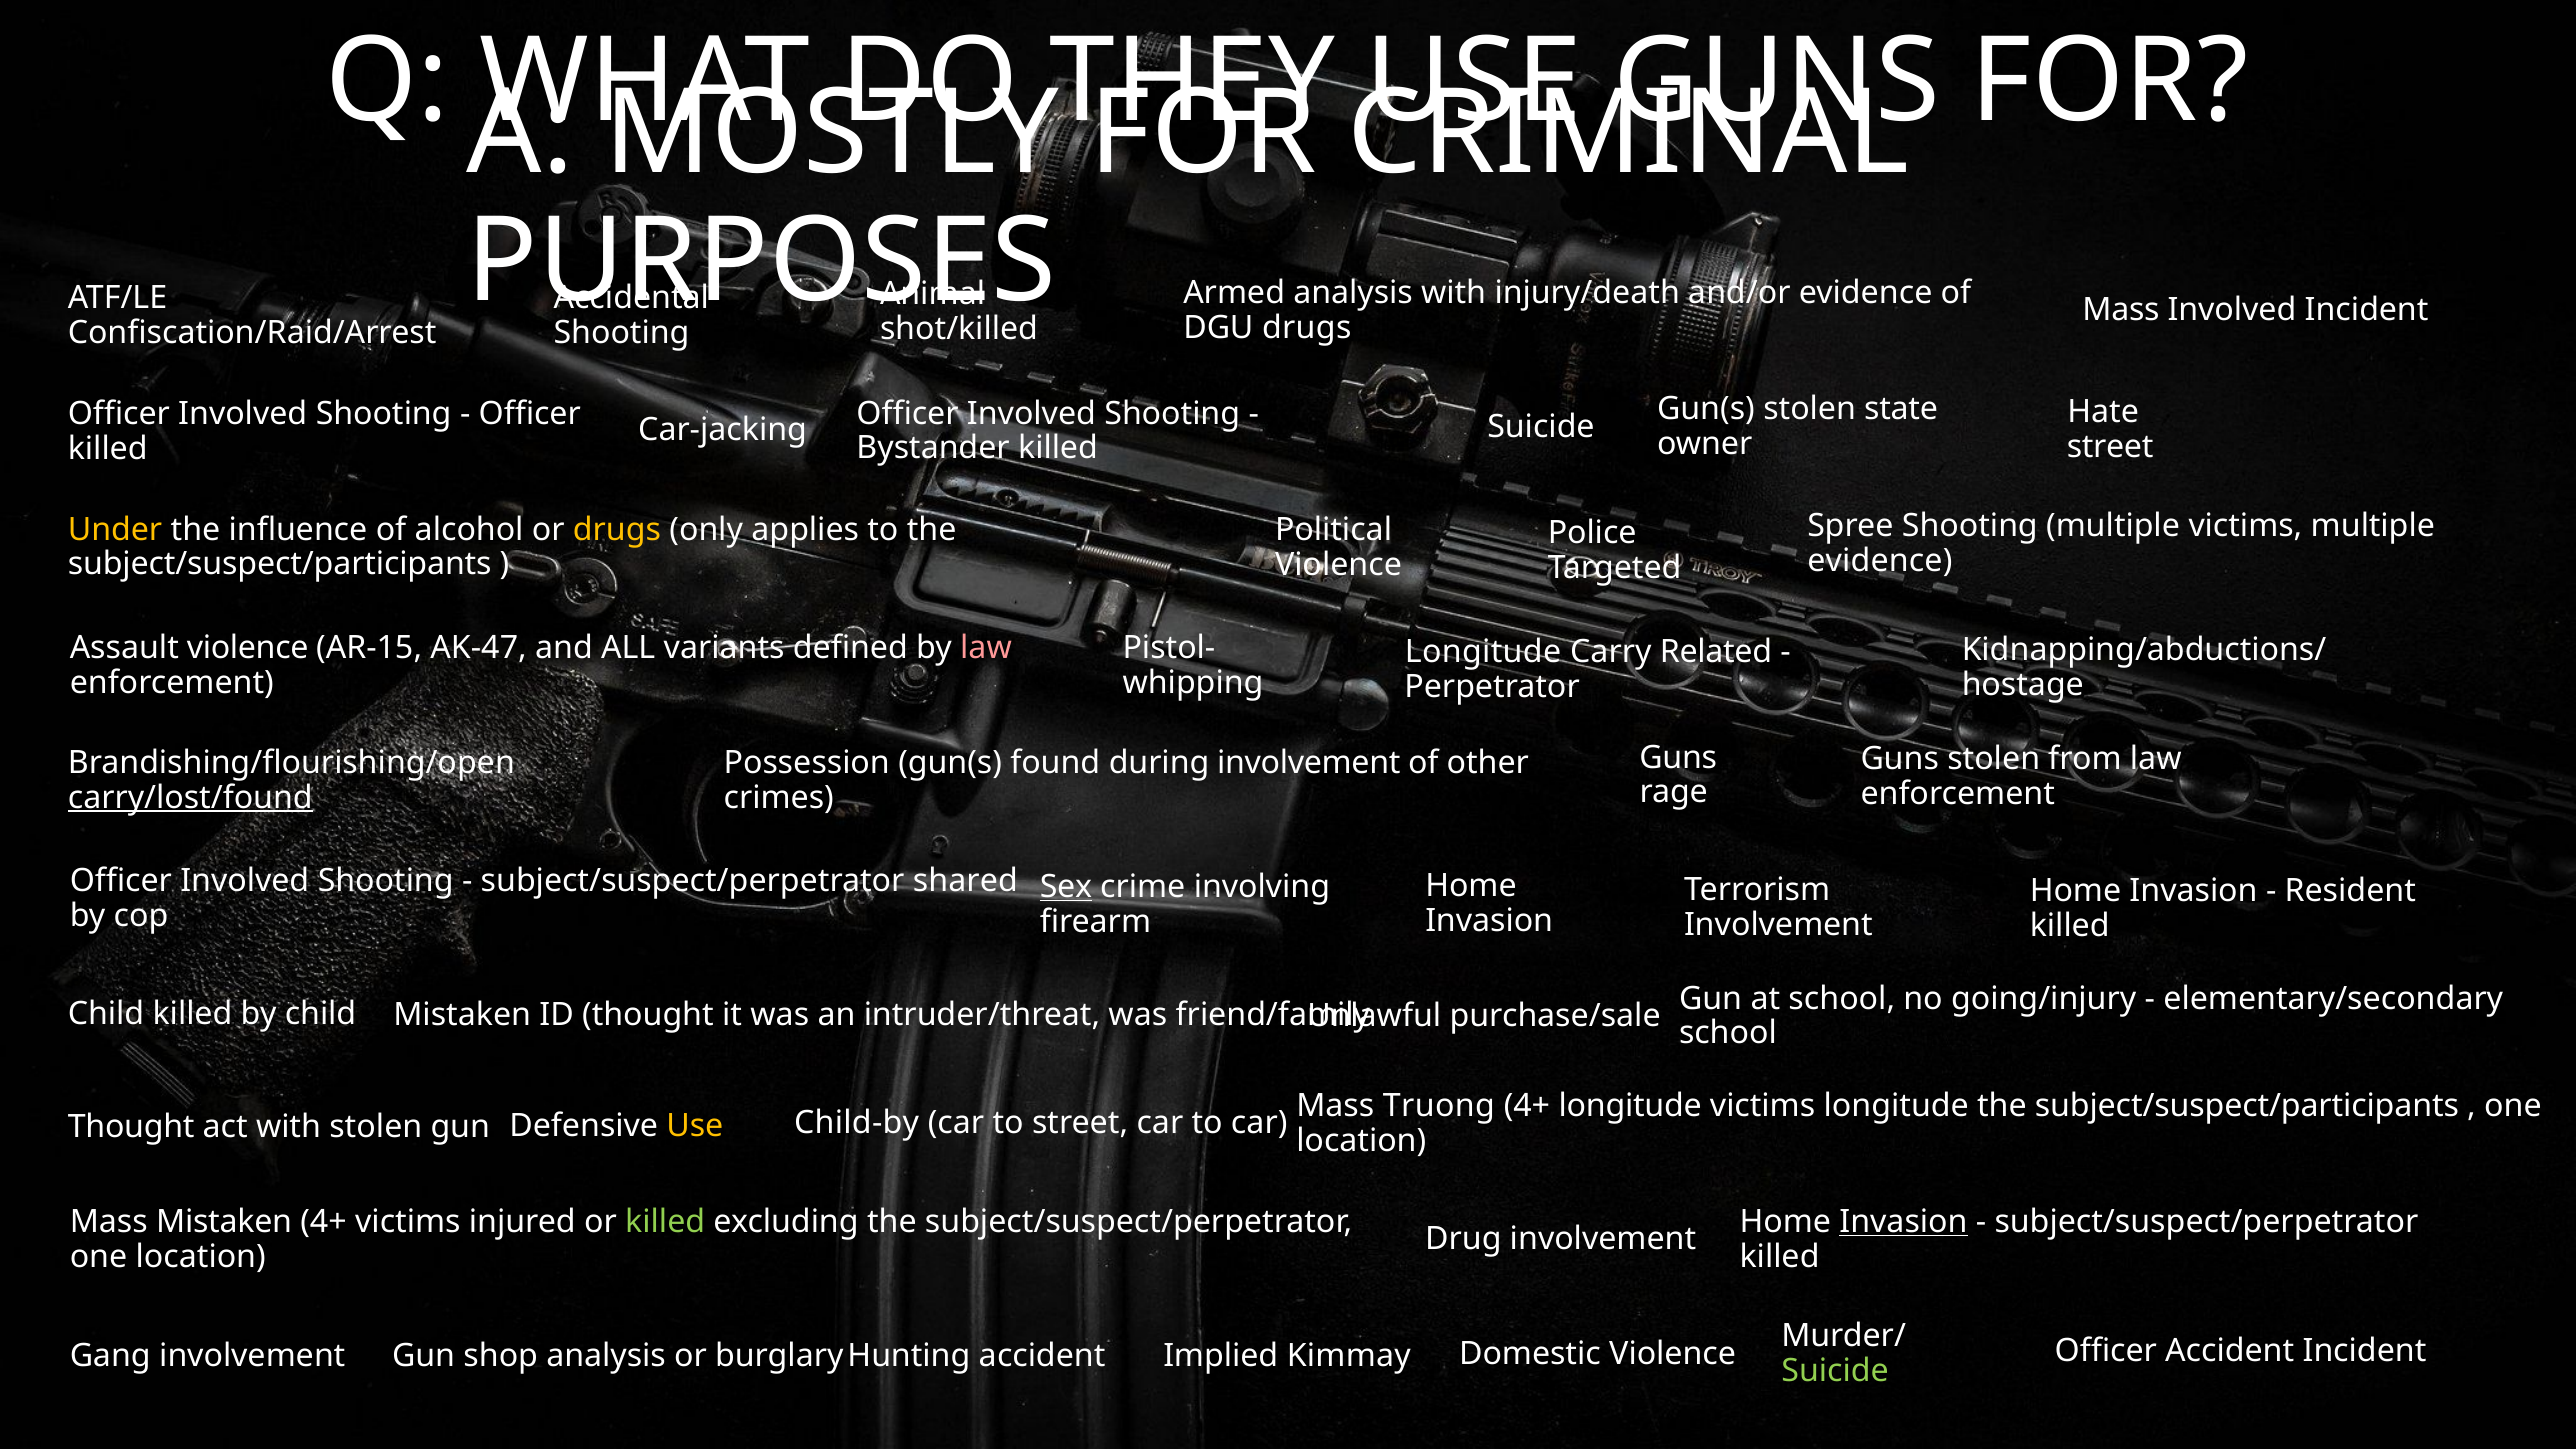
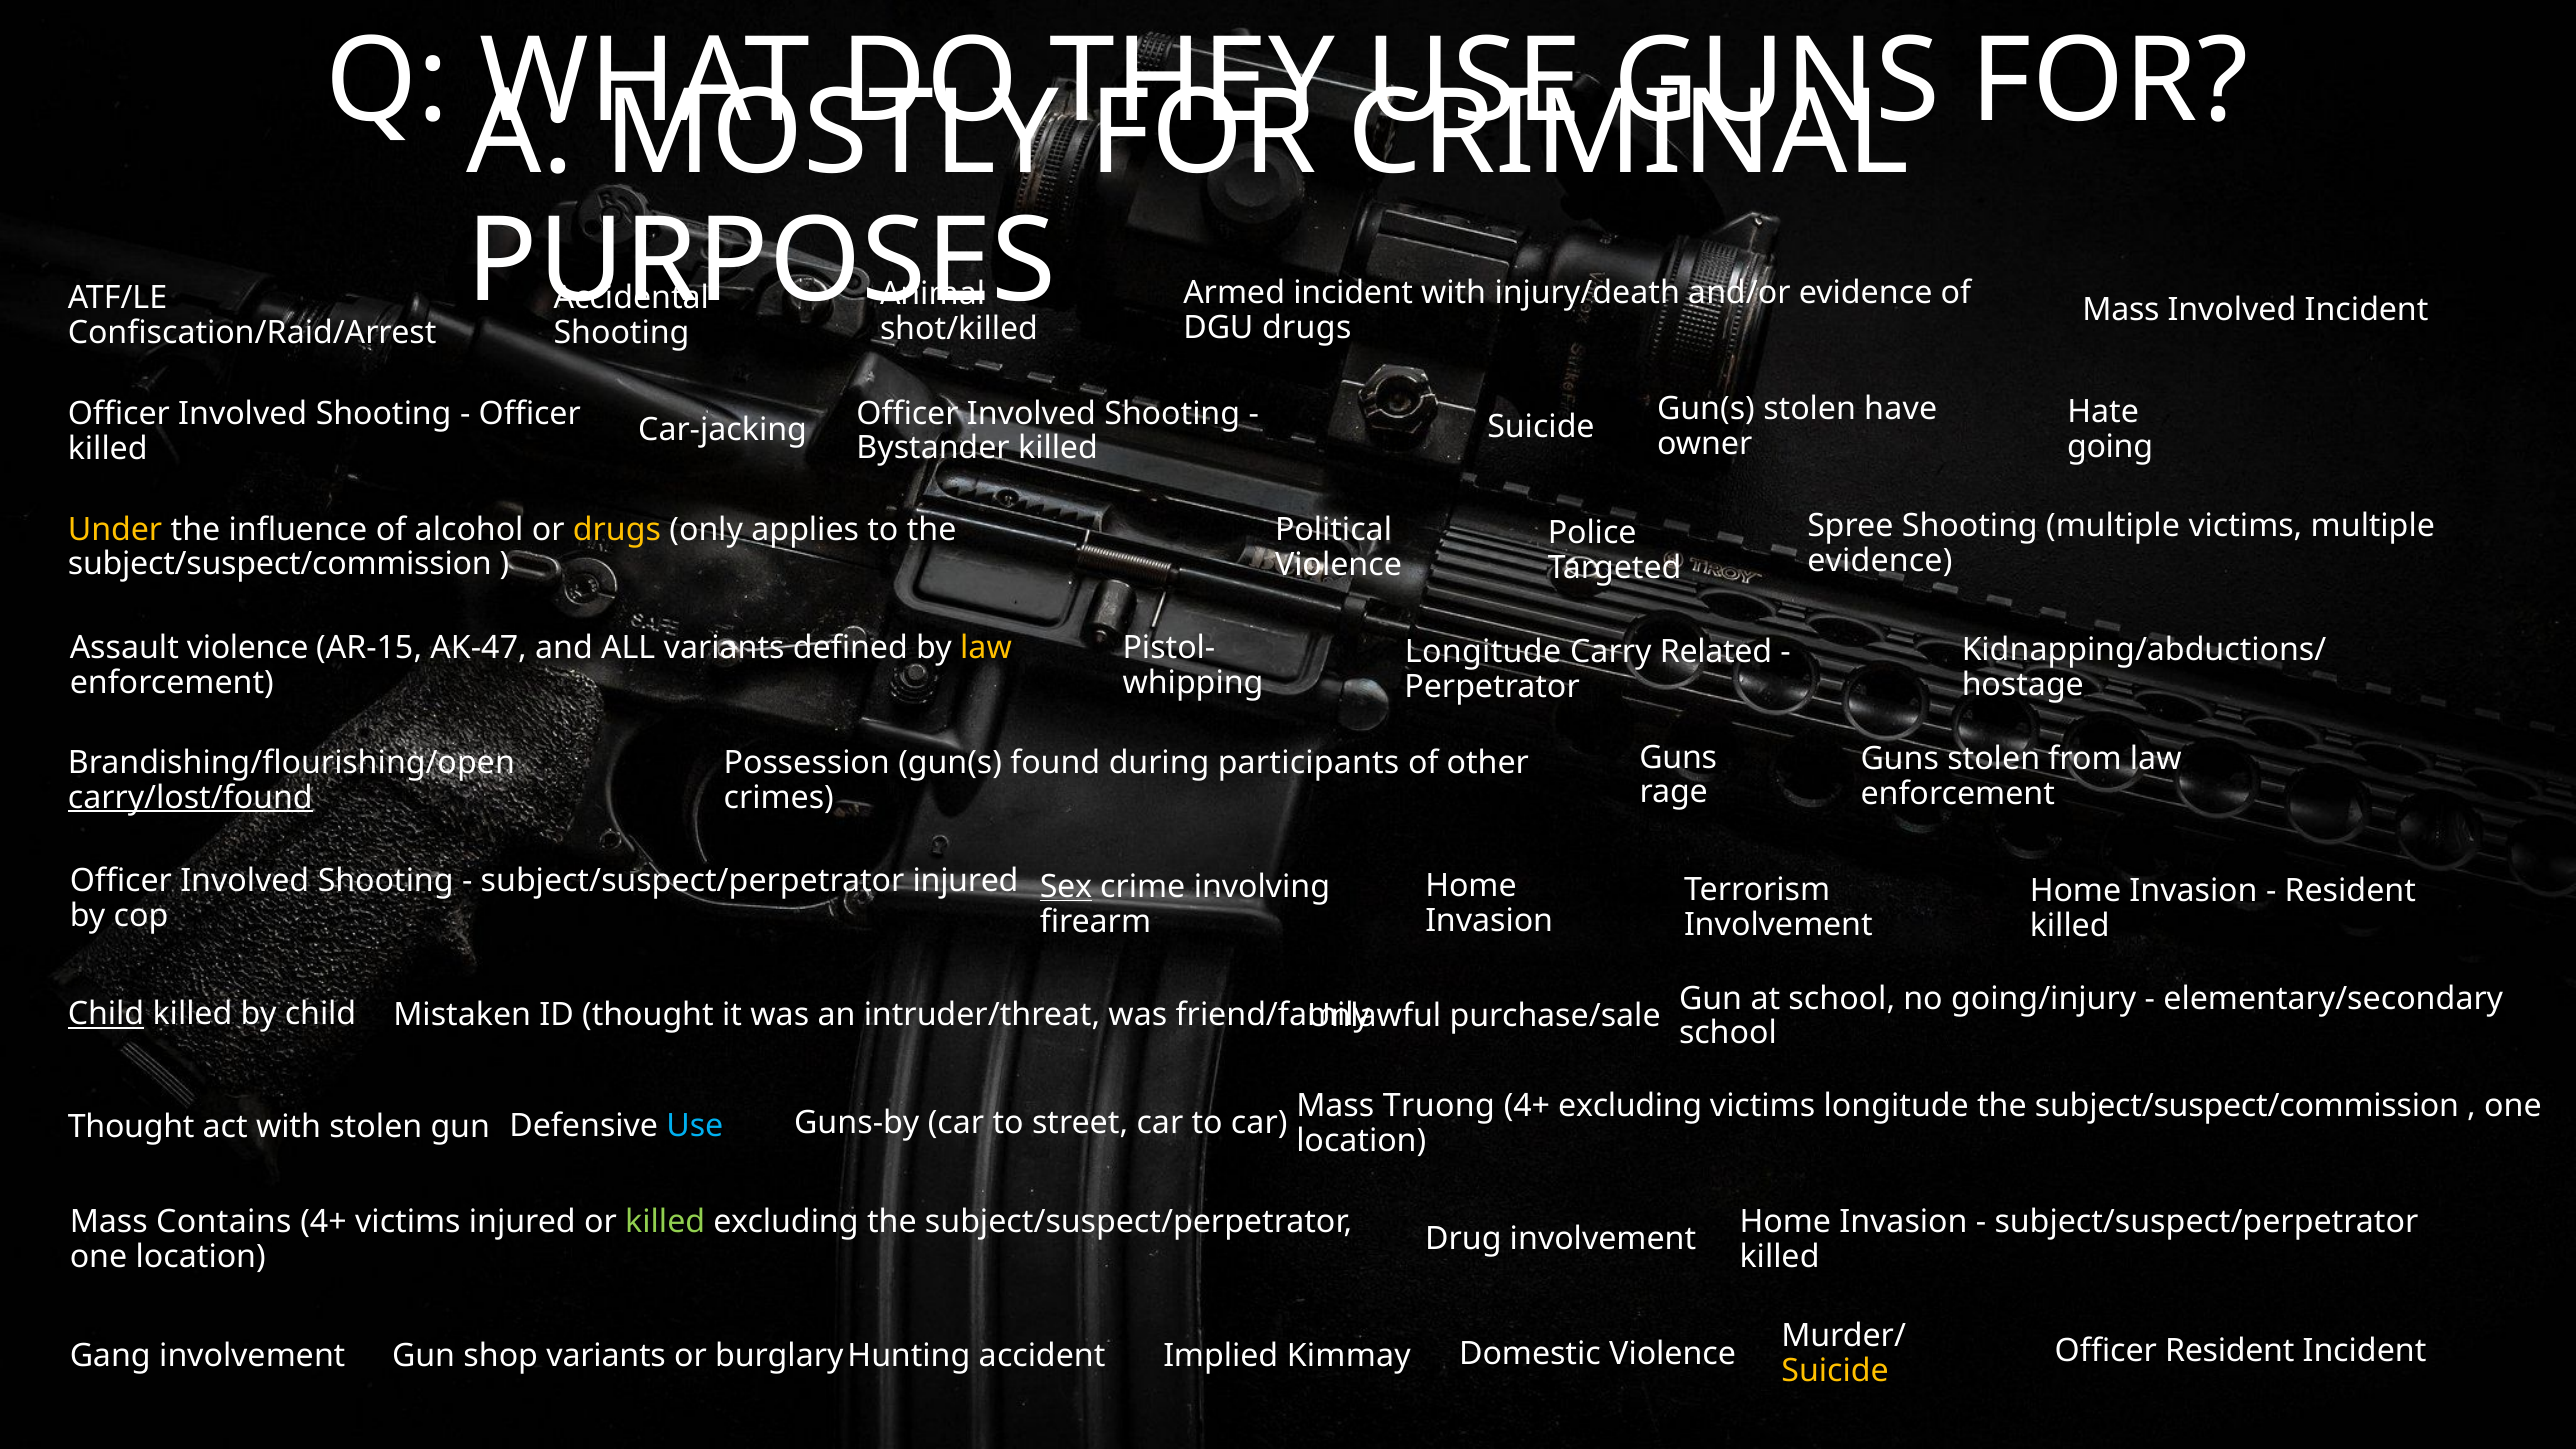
Armed analysis: analysis -> incident
state: state -> have
street at (2110, 447): street -> going
subject/suspect/participants at (280, 564): subject/suspect/participants -> subject/suspect/commission
law at (986, 648) colour: pink -> yellow
during involvement: involvement -> participants
subject/suspect/perpetrator shared: shared -> injured
Child at (106, 1014) underline: none -> present
4+ longitude: longitude -> excluding
subject/suspect/participants at (2247, 1106): subject/suspect/participants -> subject/suspect/commission
Child-by: Child-by -> Guns-by
Use at (695, 1126) colour: yellow -> light blue
Invasion at (1903, 1222) underline: present -> none
Mass Mistaken: Mistaken -> Contains
Officer Accident: Accident -> Resident
shop analysis: analysis -> variants
Suicide at (1835, 1371) colour: light green -> yellow
